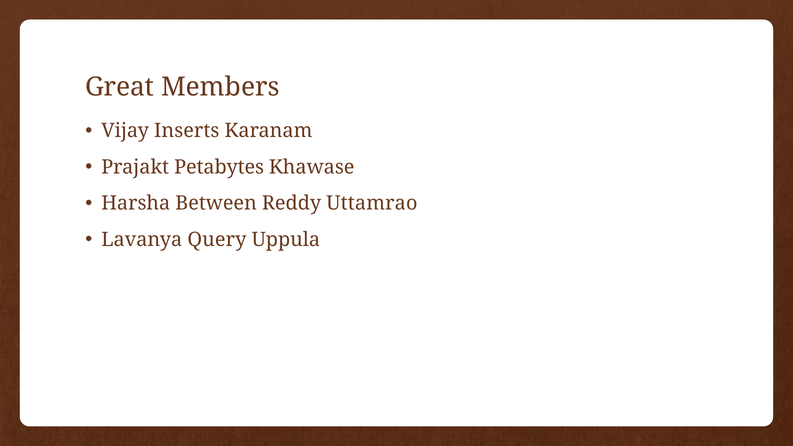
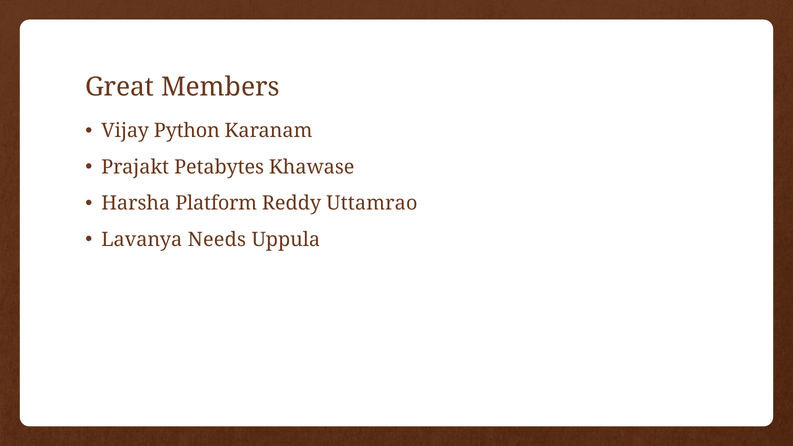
Inserts: Inserts -> Python
Between: Between -> Platform
Query: Query -> Needs
